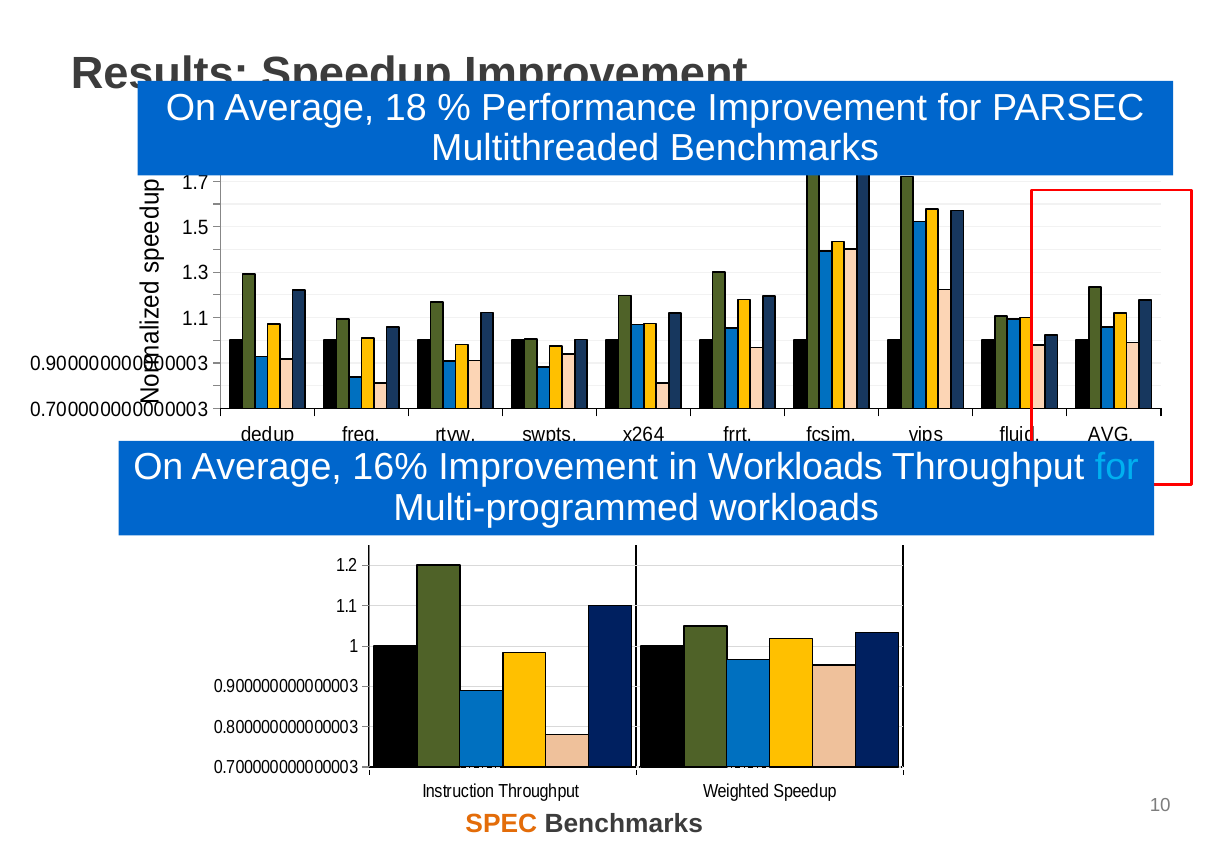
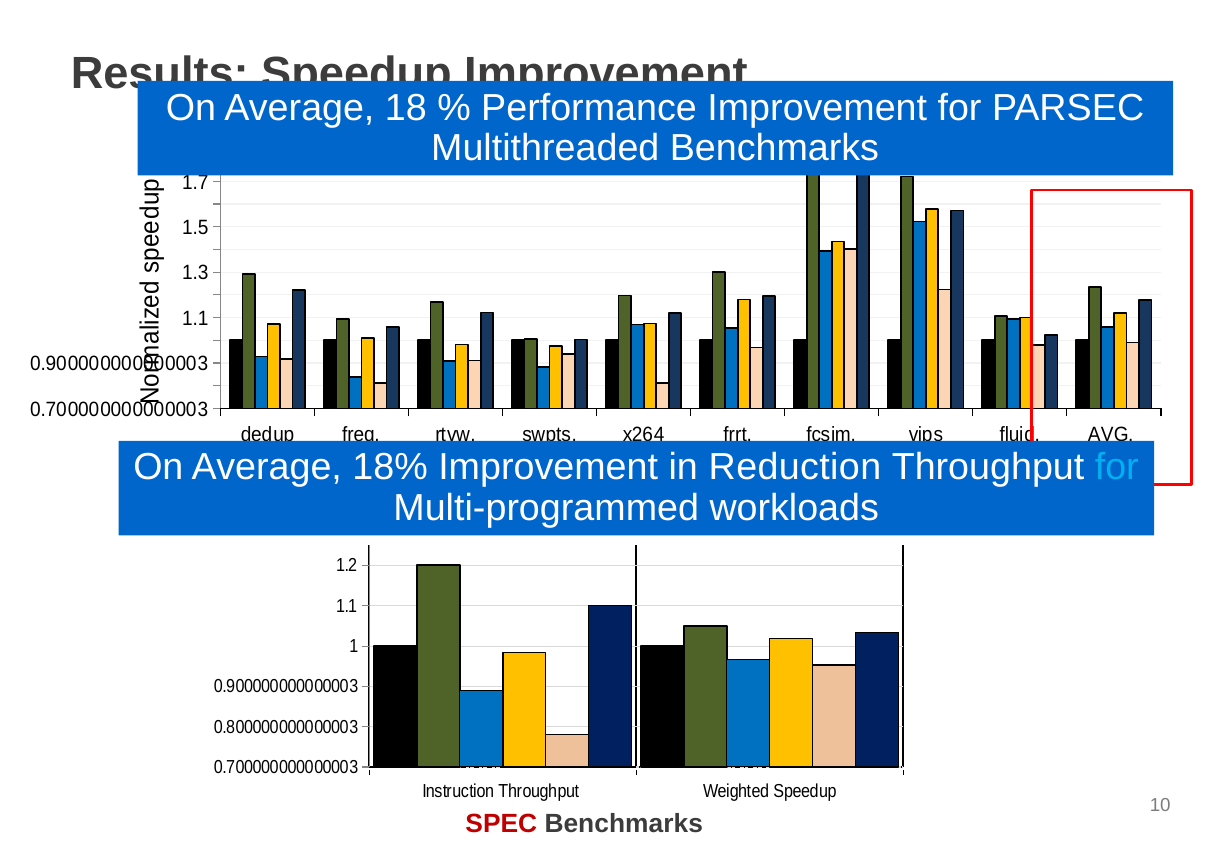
16%: 16% -> 18%
Workloads at (795, 468): Workloads -> Reduction
SPEC colour: orange -> red
